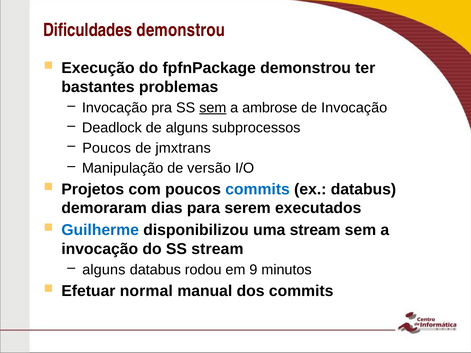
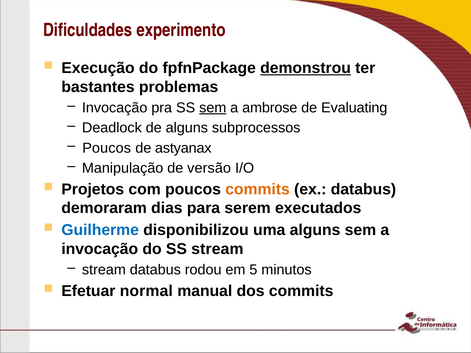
Dificuldades demonstrou: demonstrou -> experimento
demonstrou at (306, 68) underline: none -> present
de Invocação: Invocação -> Evaluating
jmxtrans: jmxtrans -> astyanax
commits at (258, 189) colour: blue -> orange
uma stream: stream -> alguns
alguns at (104, 270): alguns -> stream
9: 9 -> 5
